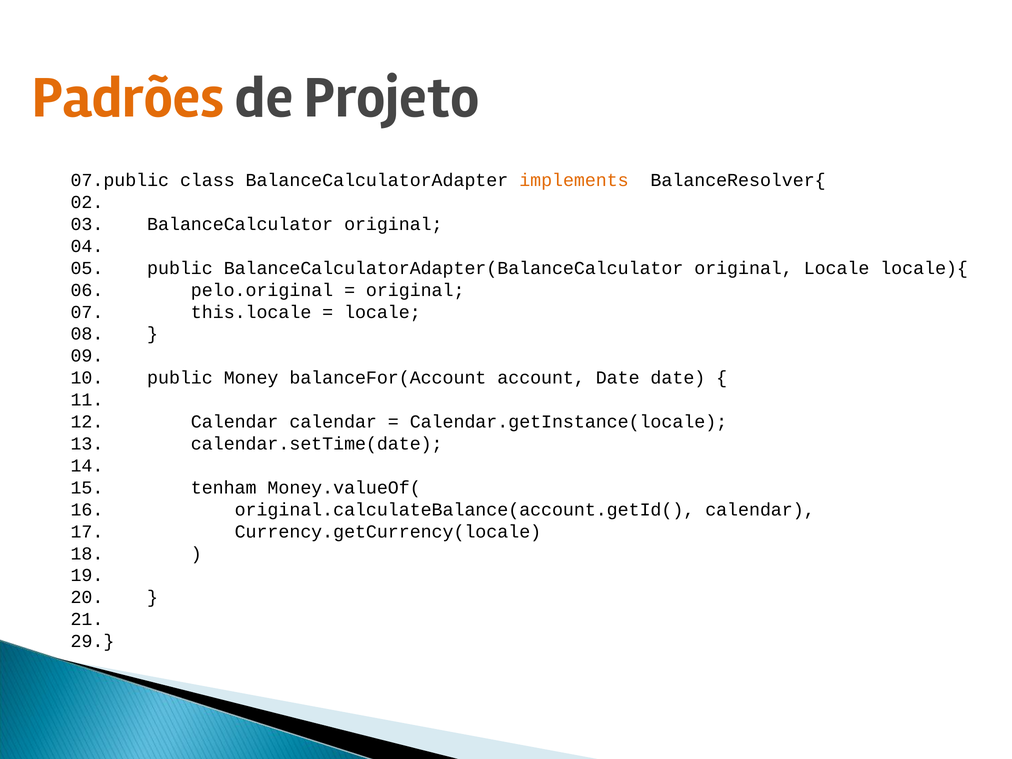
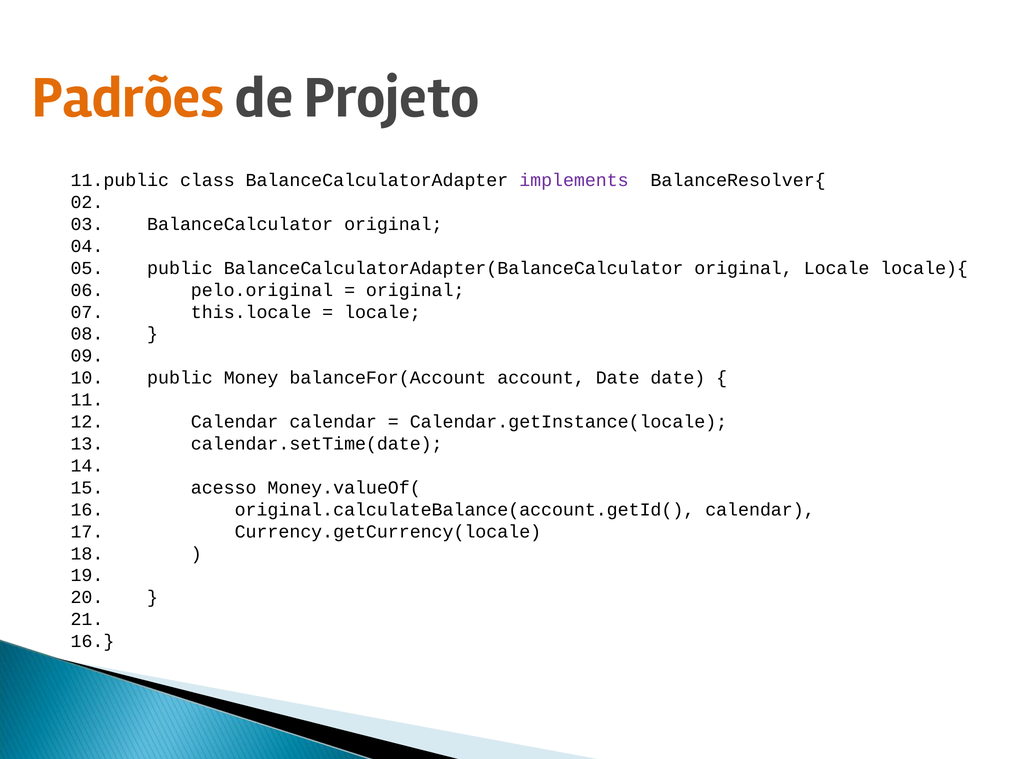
07.public: 07.public -> 11.public
implements colour: orange -> purple
tenham: tenham -> acesso
29 at (92, 641): 29 -> 16
